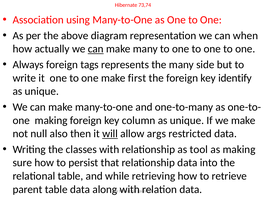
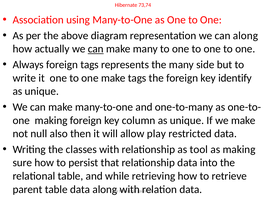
can when: when -> along
make first: first -> tags
will underline: present -> none
args: args -> play
